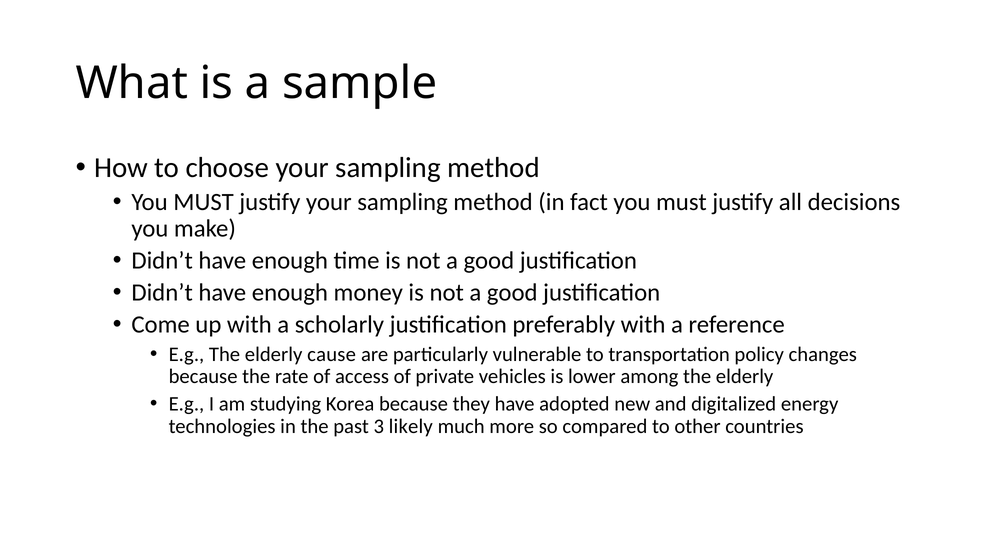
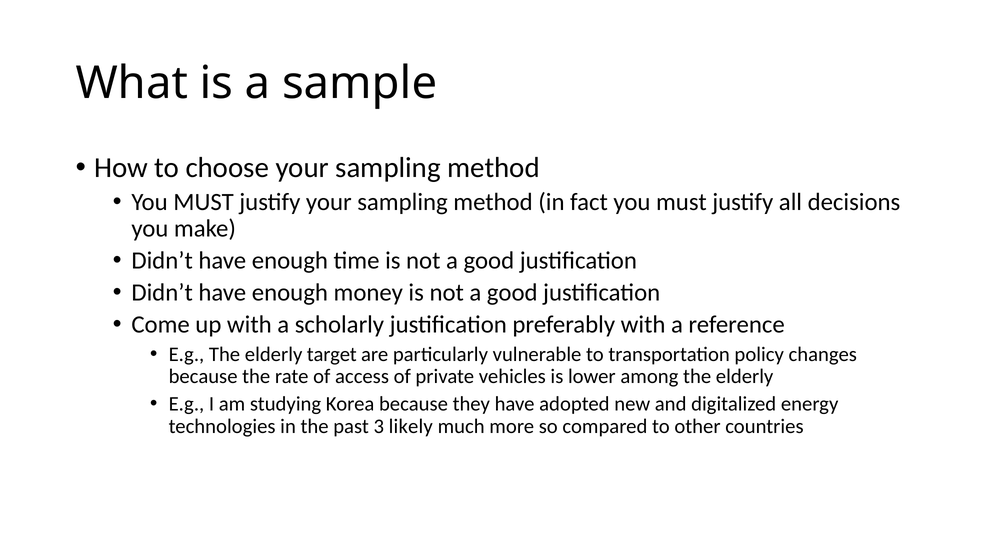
cause: cause -> target
